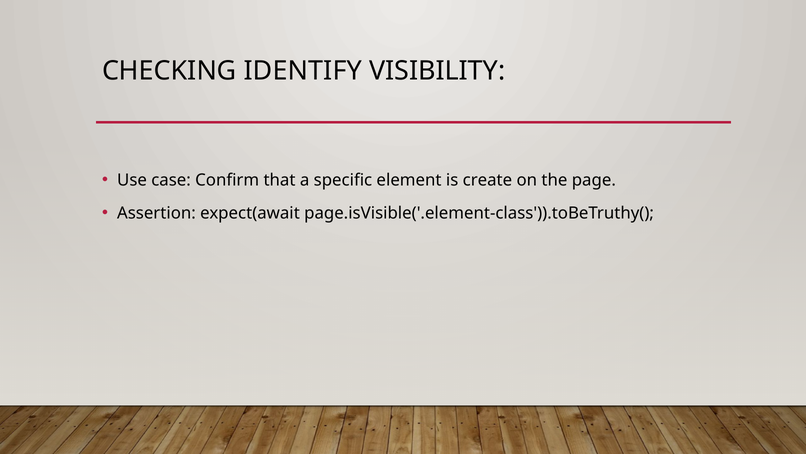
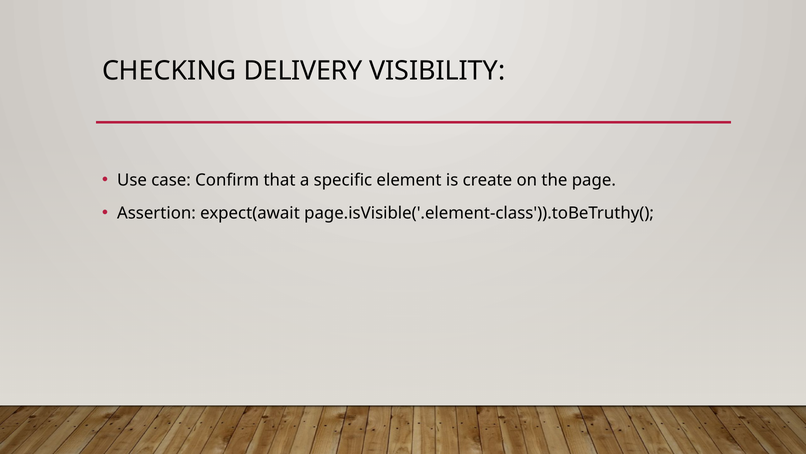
IDENTIFY: IDENTIFY -> DELIVERY
